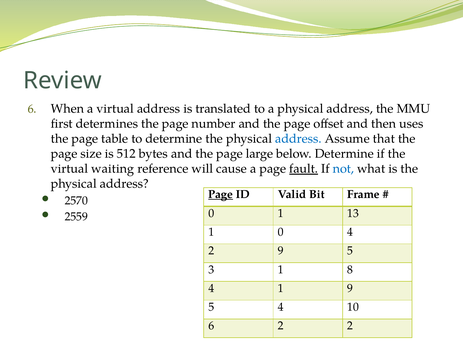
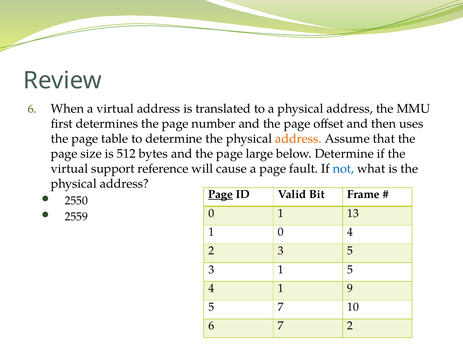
address at (298, 139) colour: blue -> orange
waiting: waiting -> support
fault underline: present -> none
2570: 2570 -> 2550
2 9: 9 -> 3
1 8: 8 -> 5
5 4: 4 -> 7
6 2: 2 -> 7
